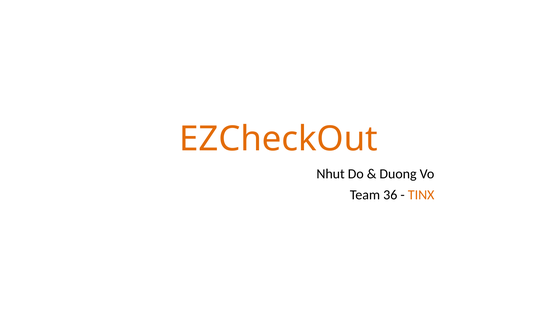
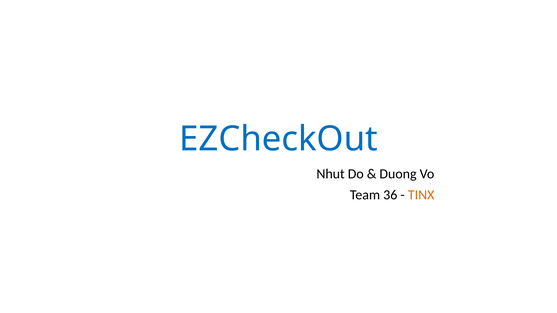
EZCheckOut colour: orange -> blue
